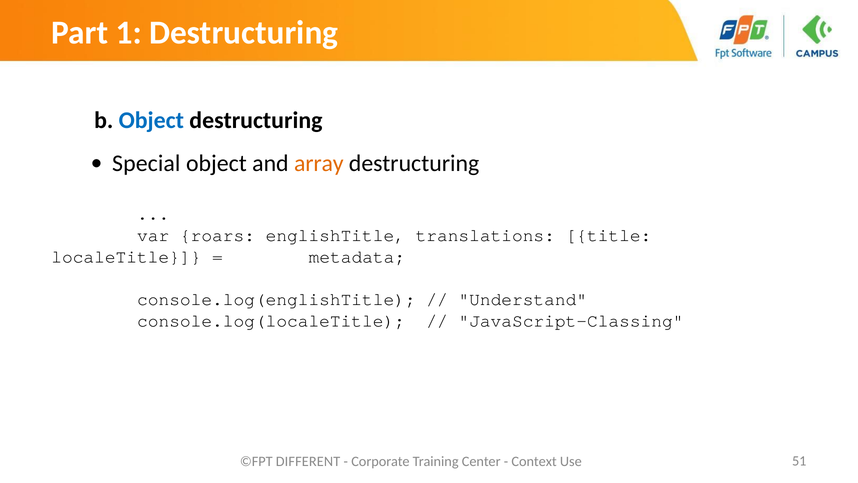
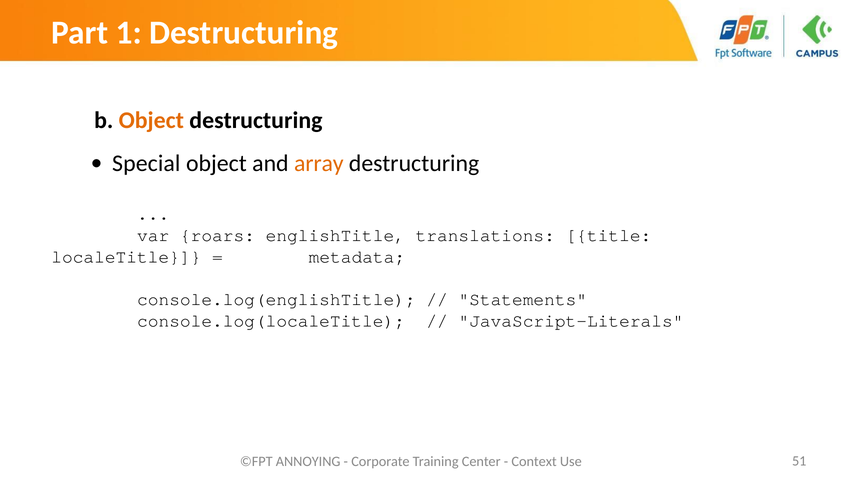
Object at (151, 120) colour: blue -> orange
Understand: Understand -> Statements
JavaScript-Classing: JavaScript-Classing -> JavaScript-Literals
DIFFERENT: DIFFERENT -> ANNOYING
